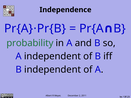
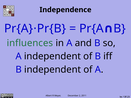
probability: probability -> influences
